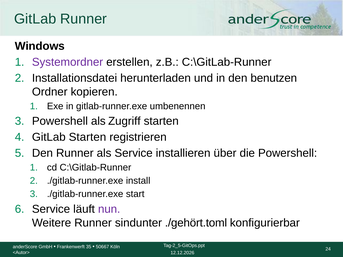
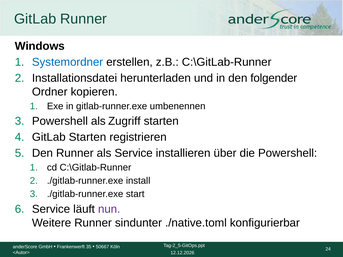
Systemordner colour: purple -> blue
benutzen: benutzen -> folgender
./gehört.toml: ./gehört.toml -> ./native.toml
